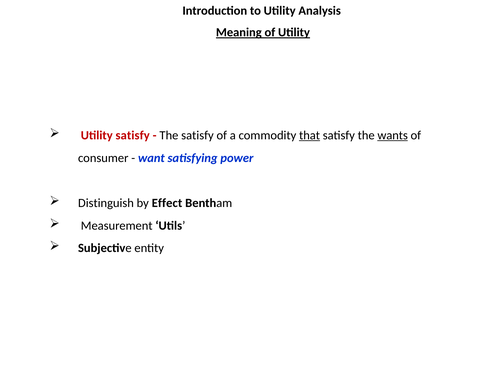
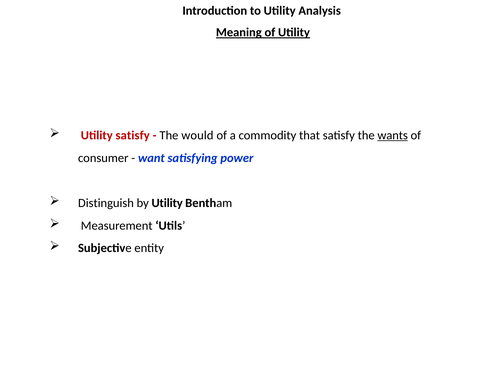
The satisfy: satisfy -> would
that underline: present -> none
by Effect: Effect -> Utility
